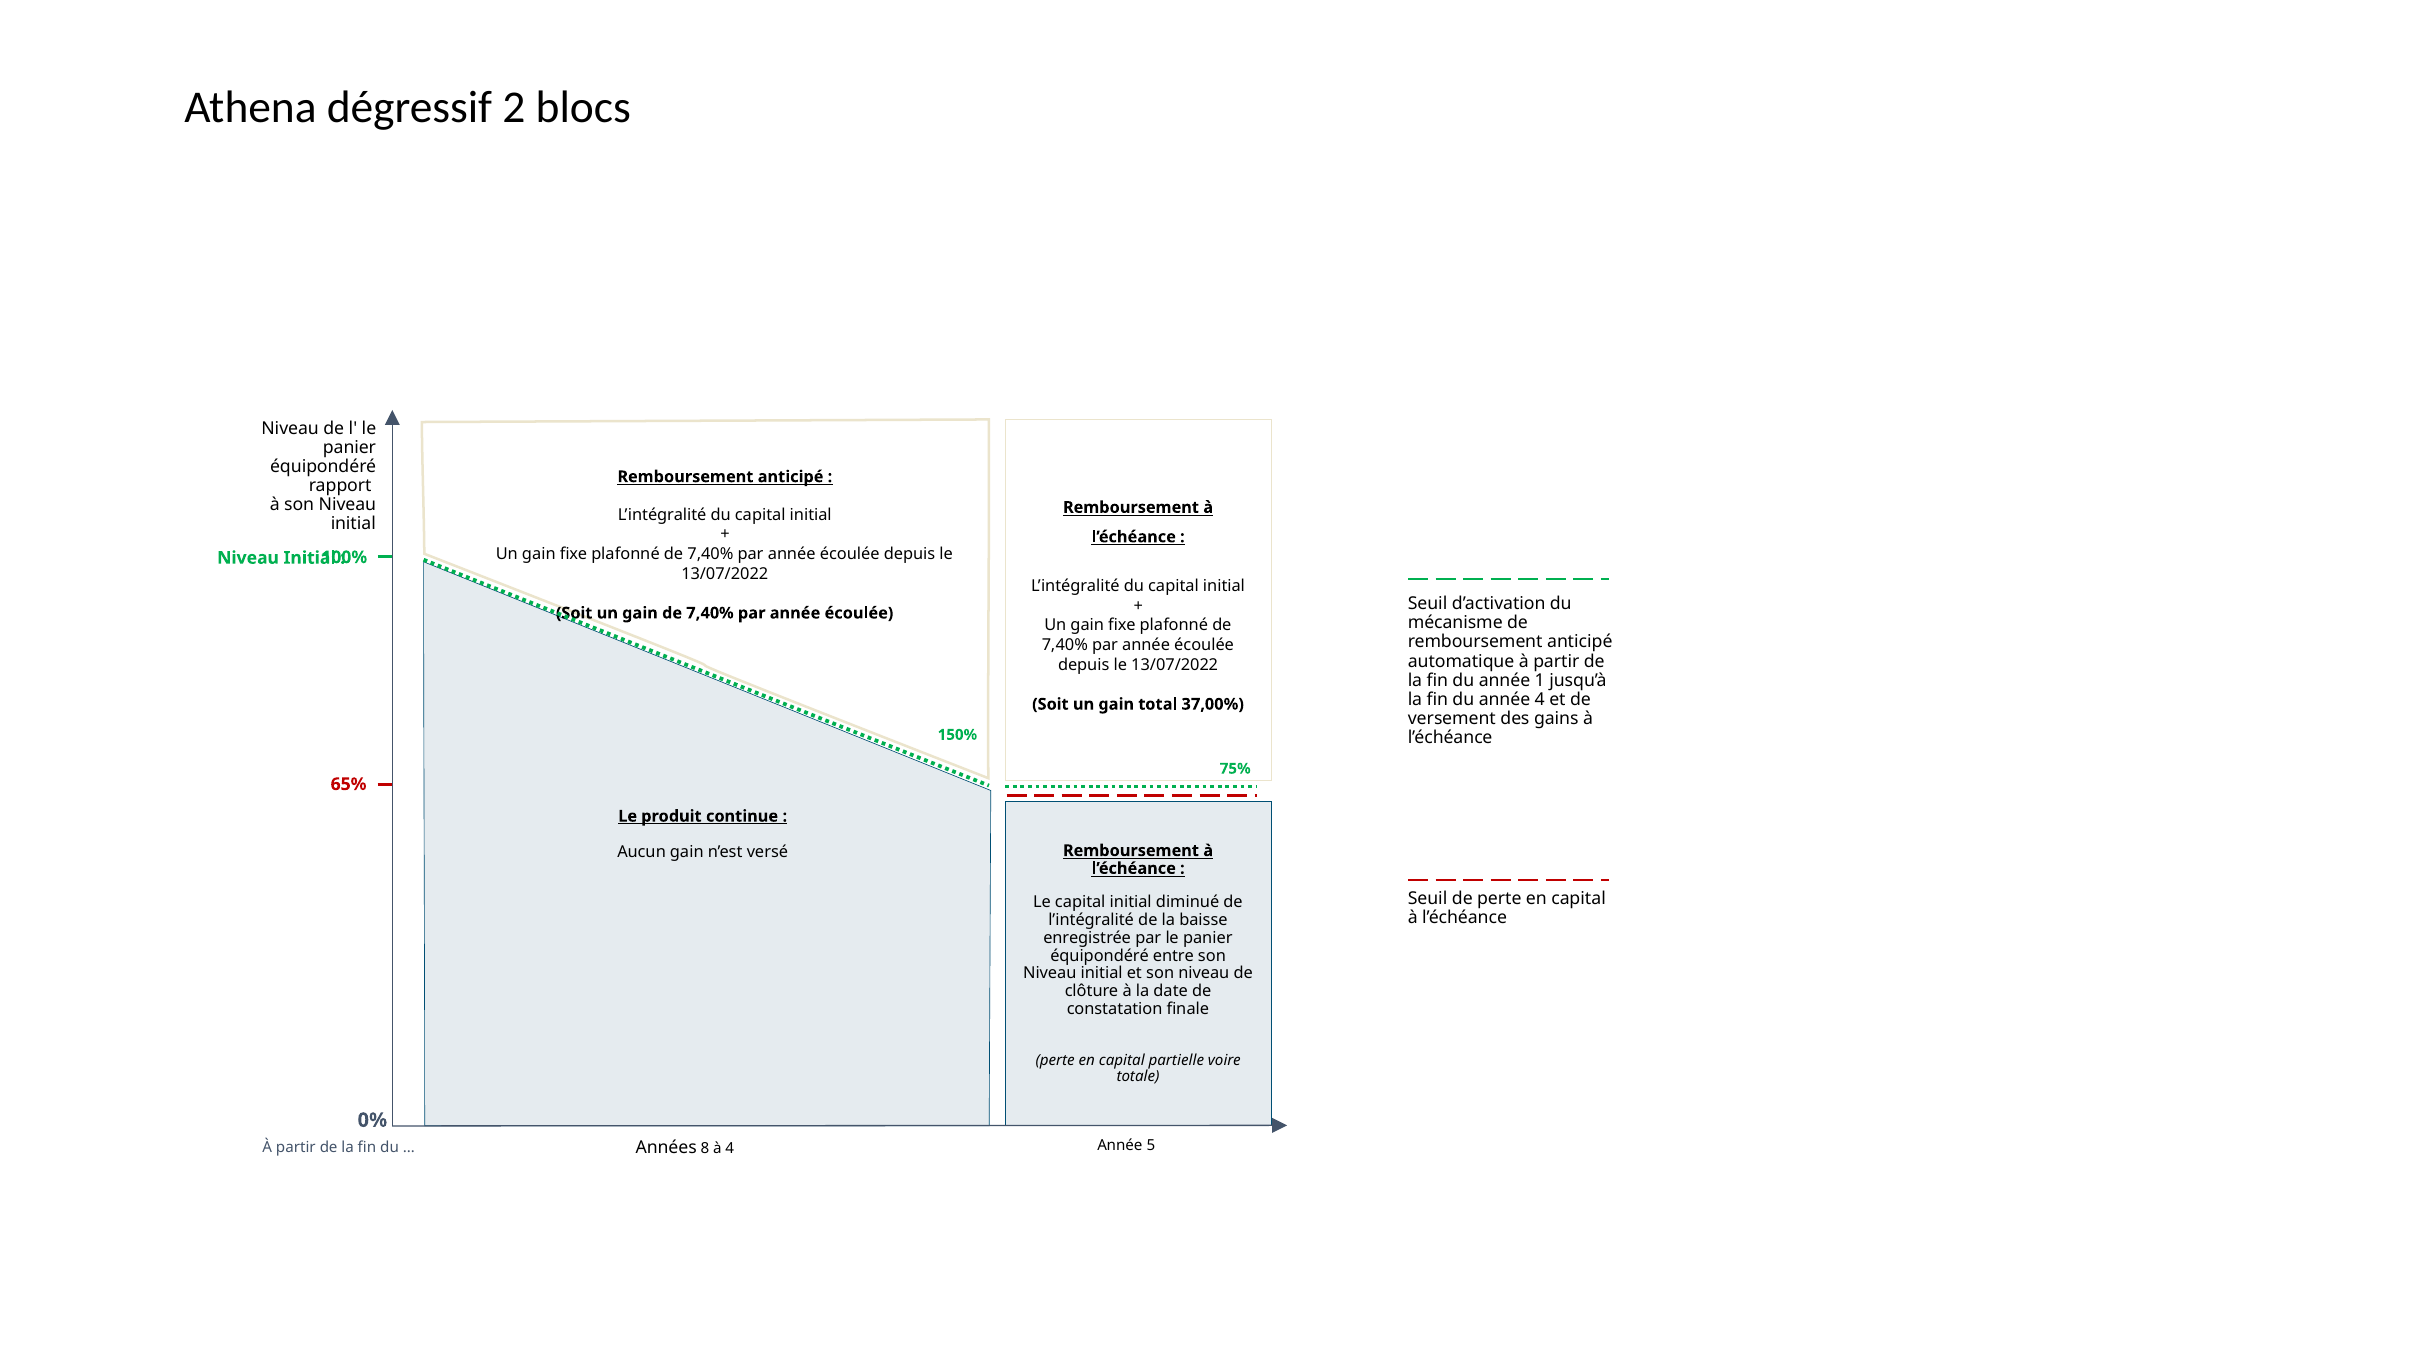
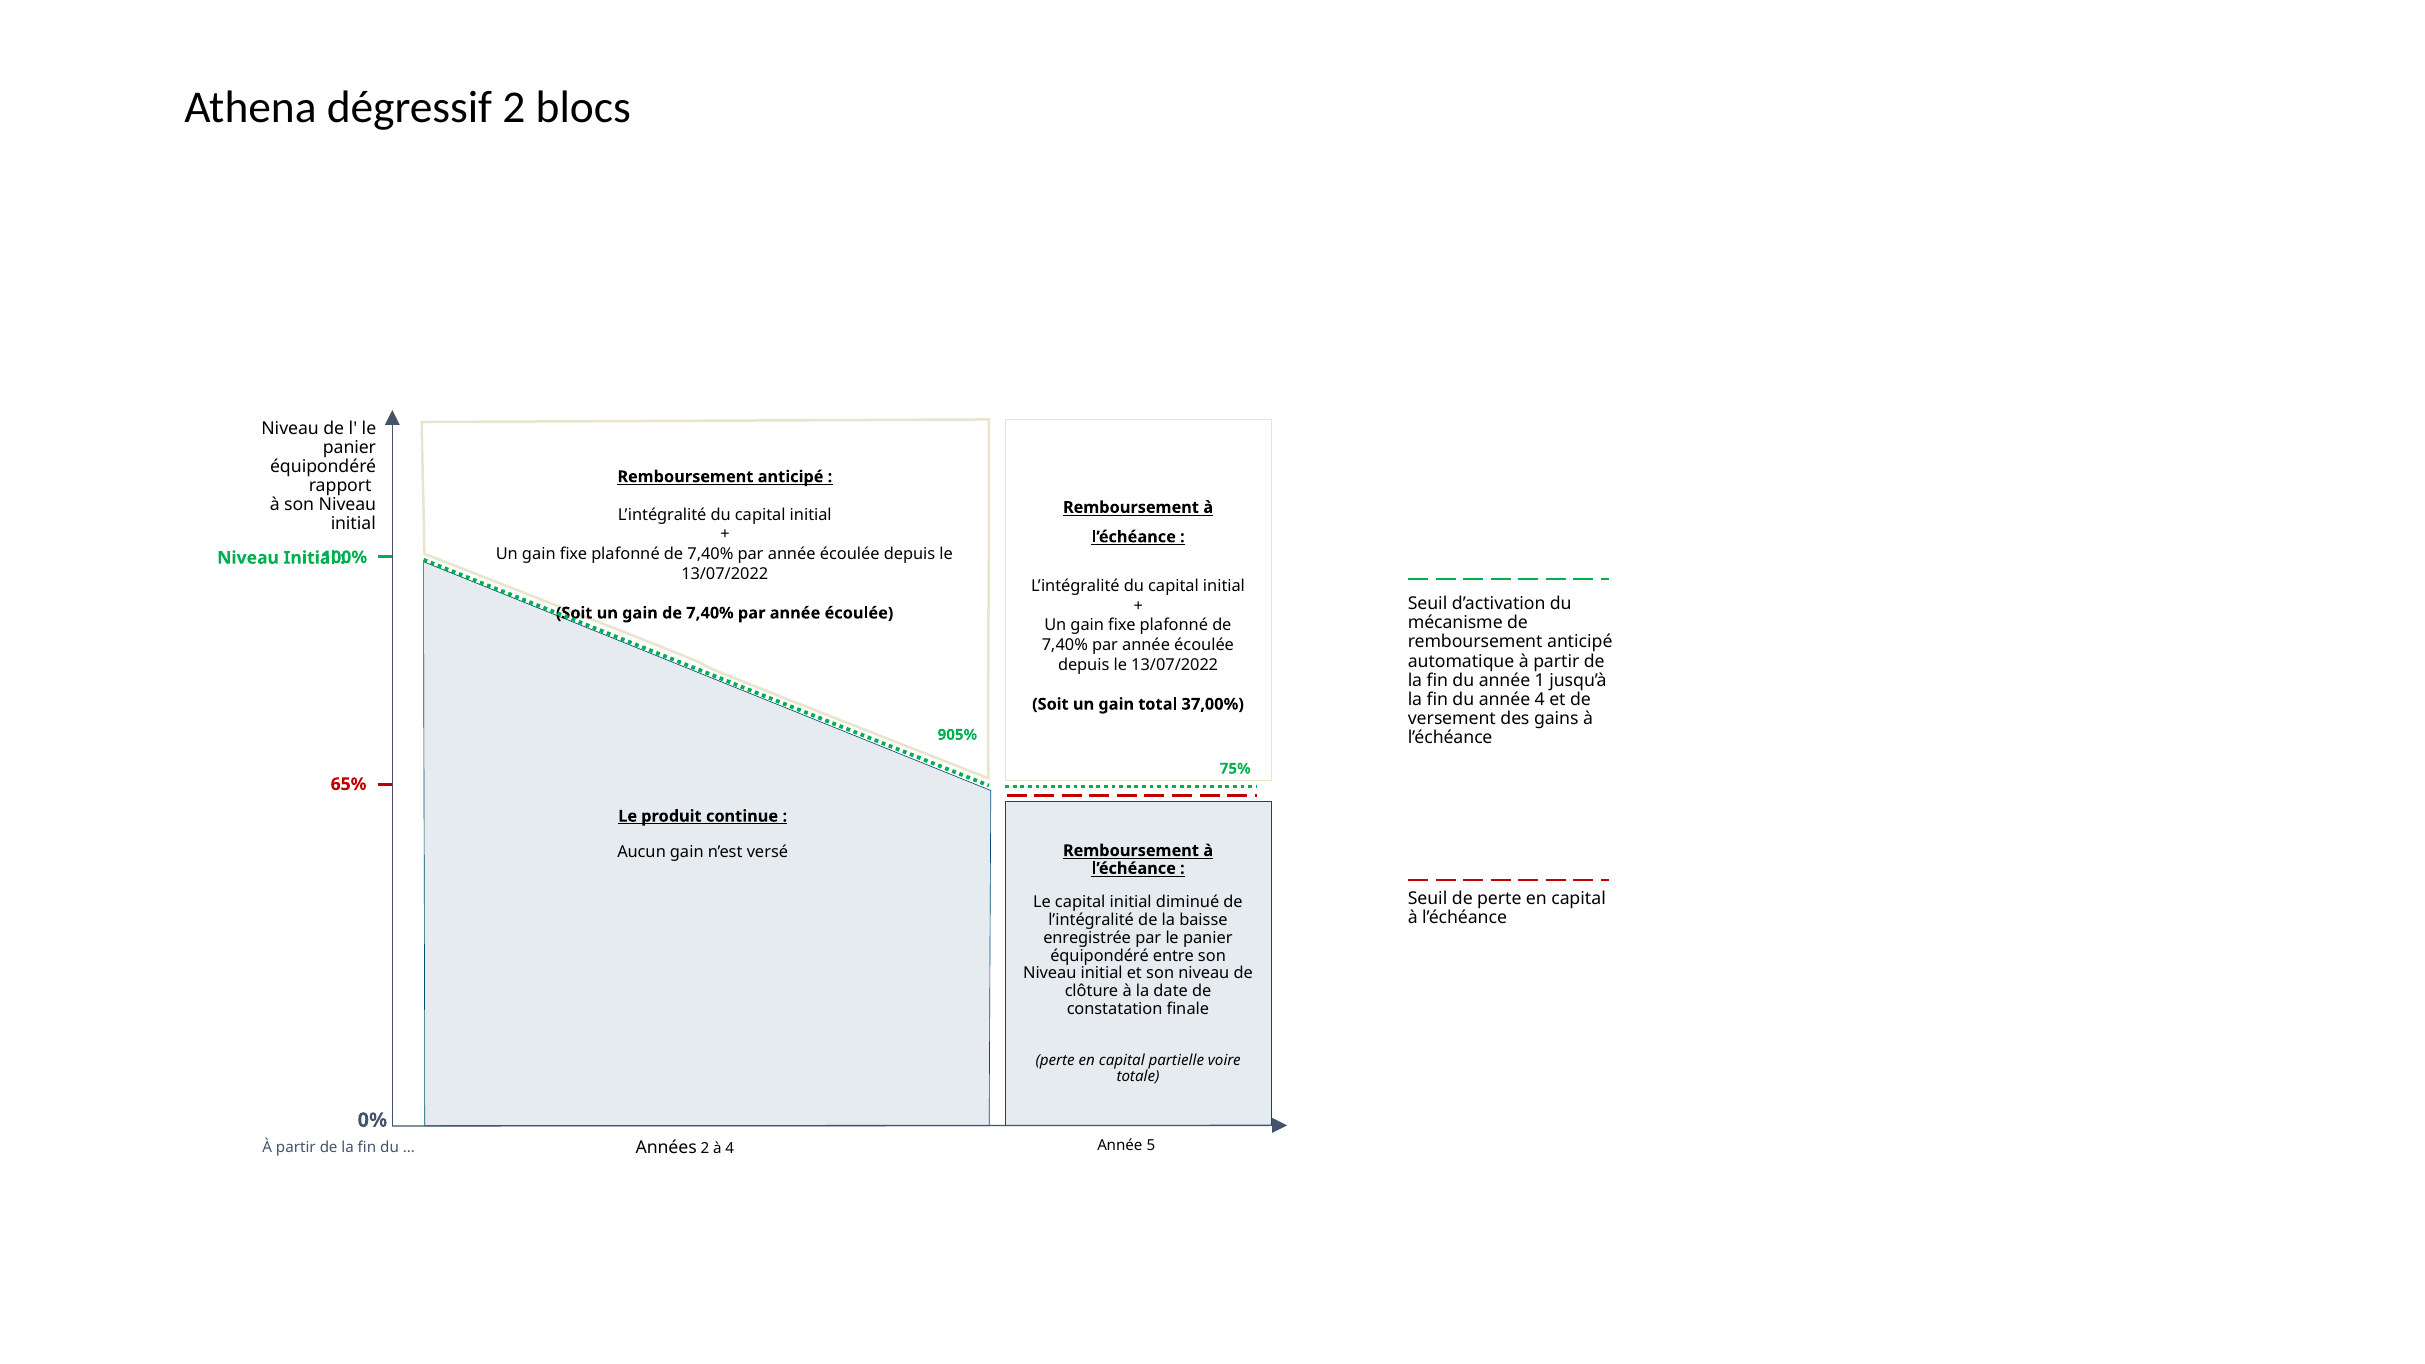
150%: 150% -> 905%
Années 8: 8 -> 2
